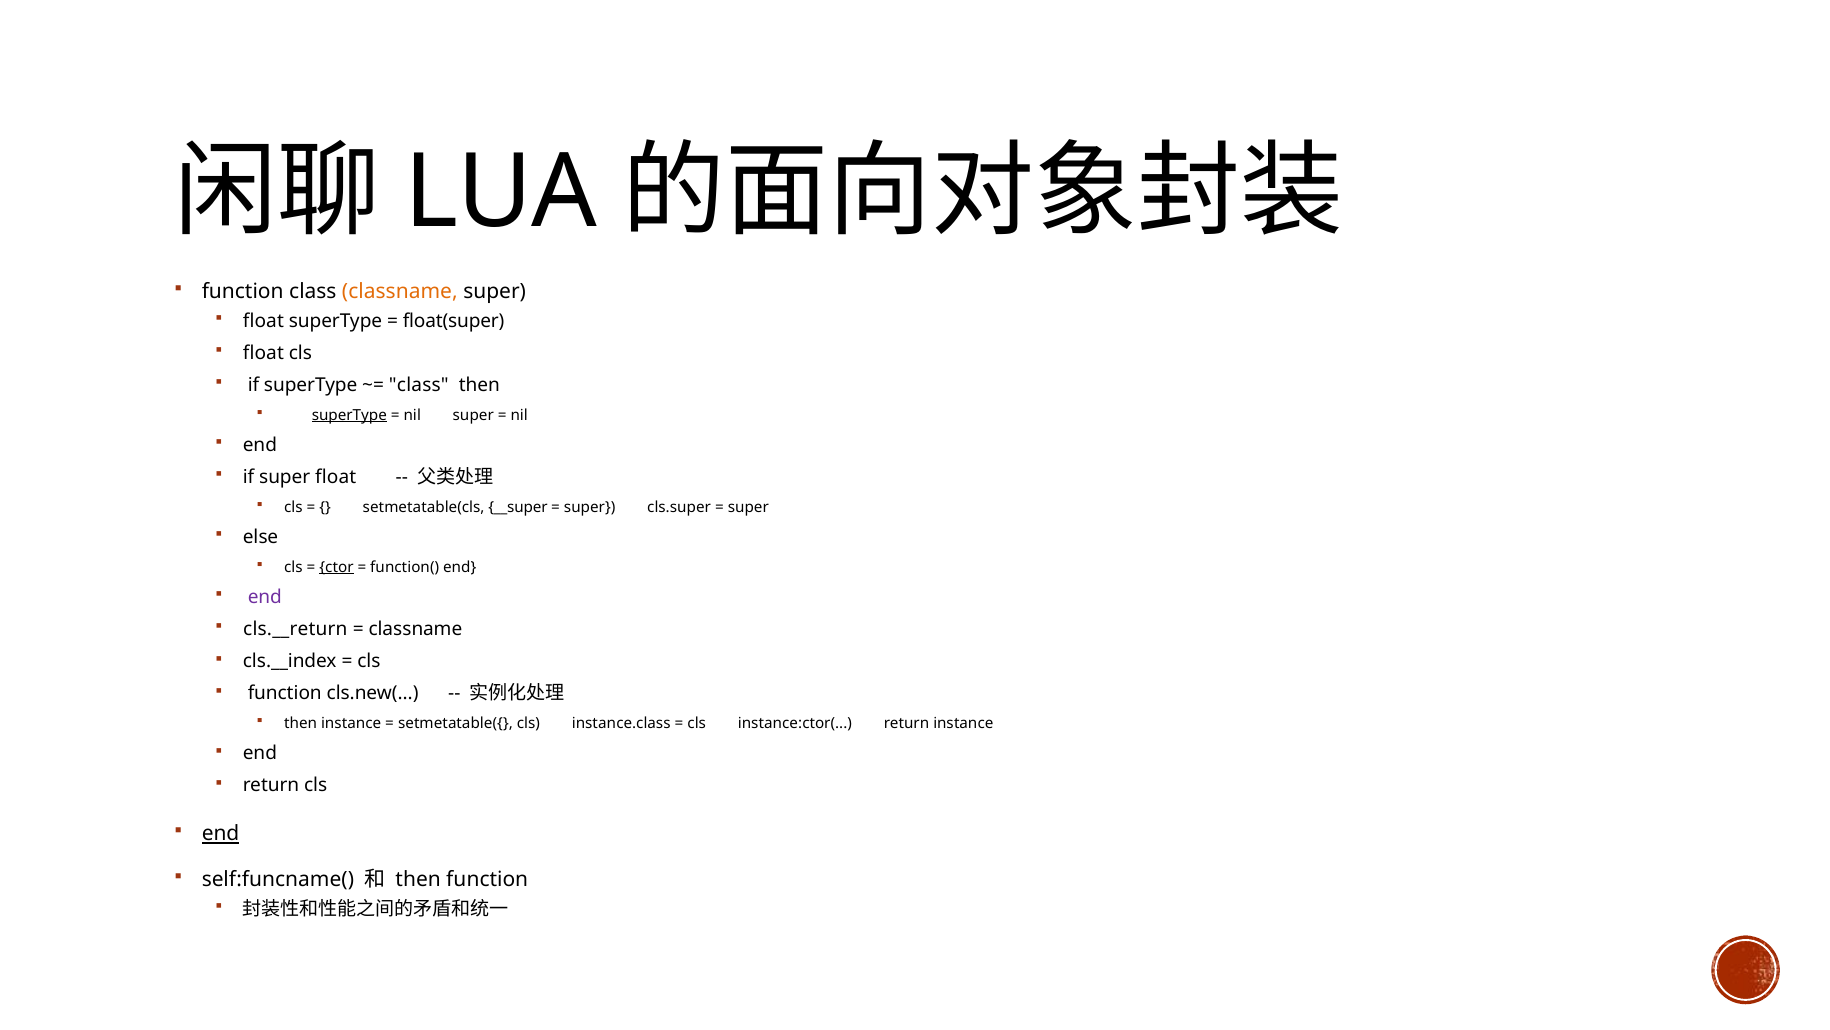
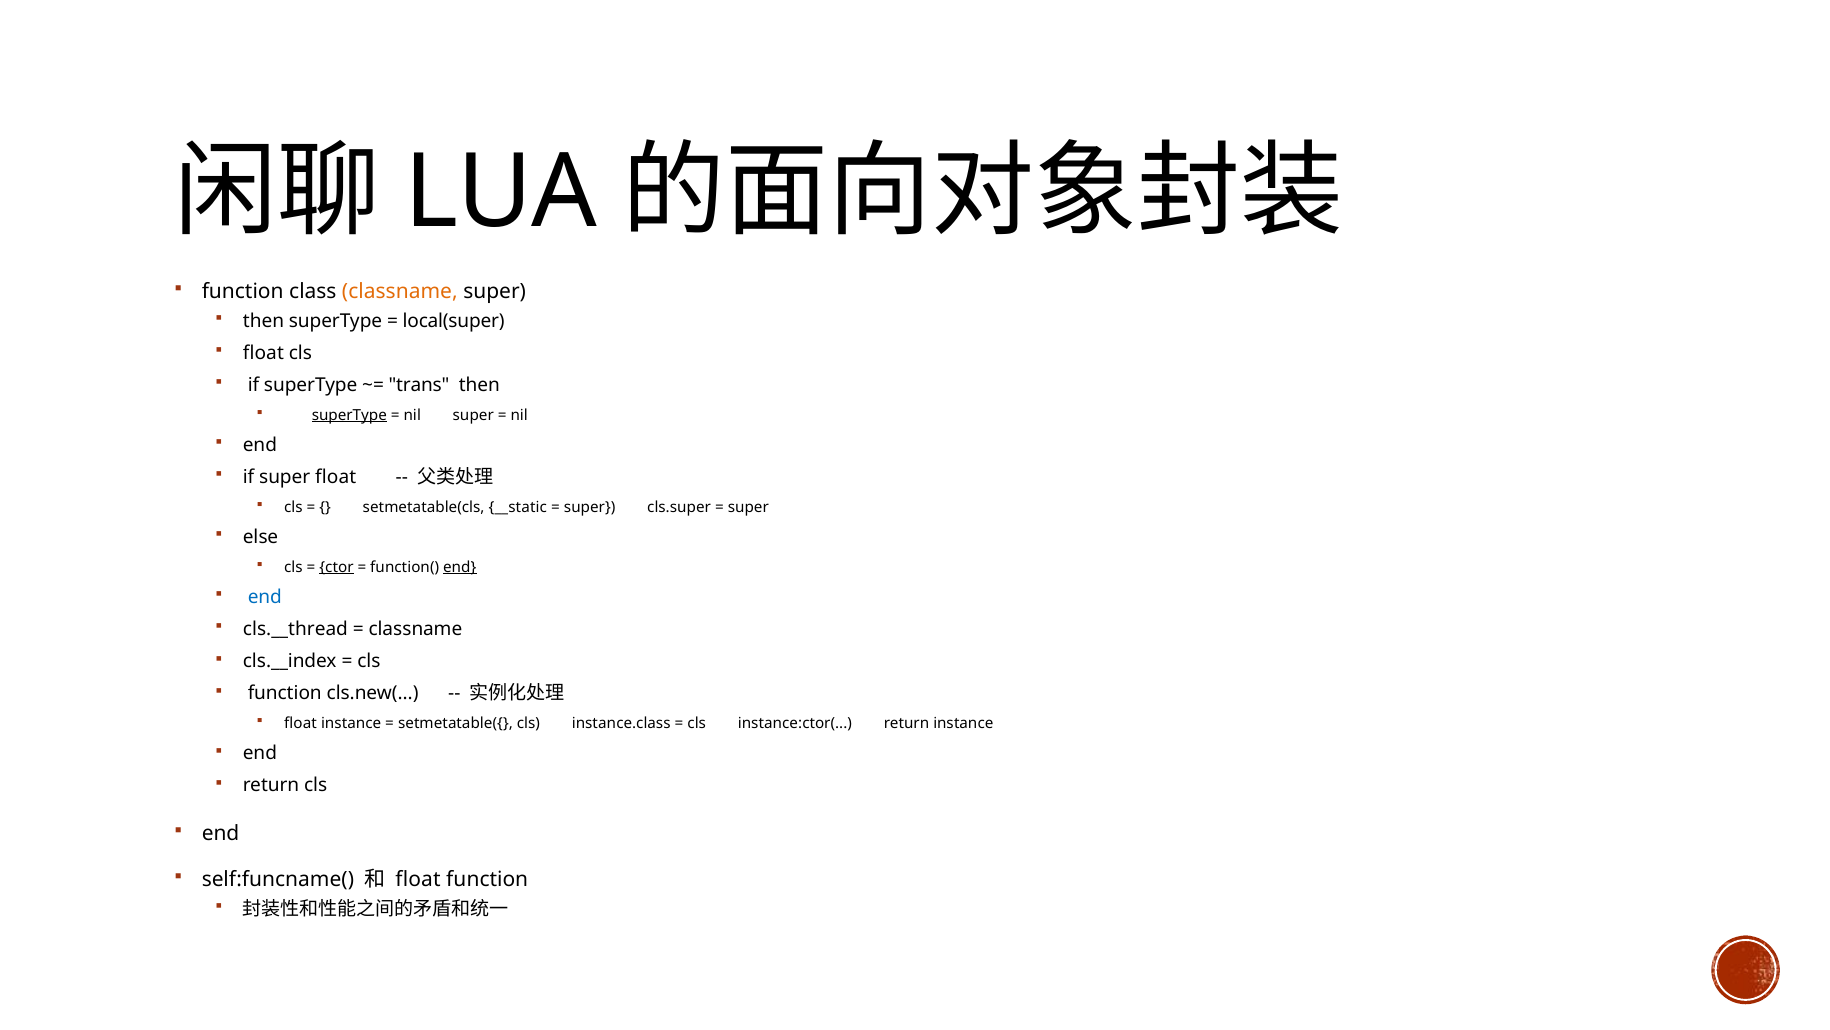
float at (263, 321): float -> then
float(super: float(super -> local(super
class at (419, 385): class -> trans
__super: __super -> __static
end at (460, 567) underline: none -> present
end at (265, 597) colour: purple -> blue
cls.__return: cls.__return -> cls.__thread
then at (301, 723): then -> float
end at (221, 833) underline: present -> none
then at (418, 879): then -> float
